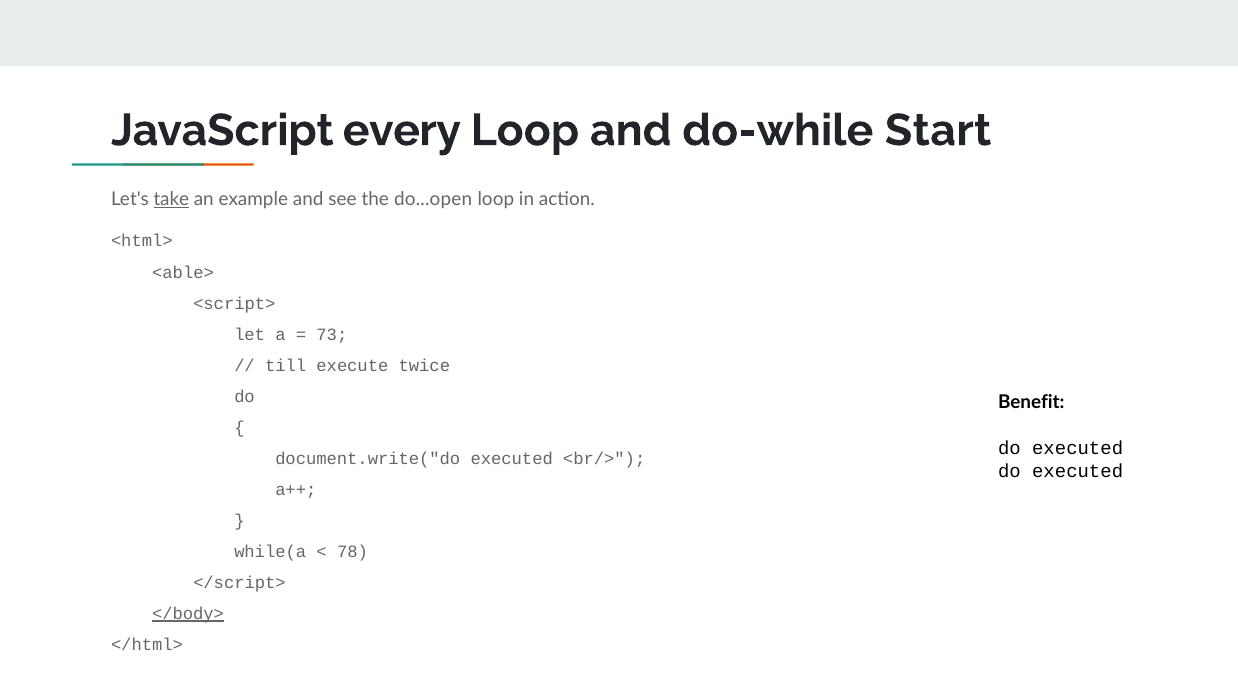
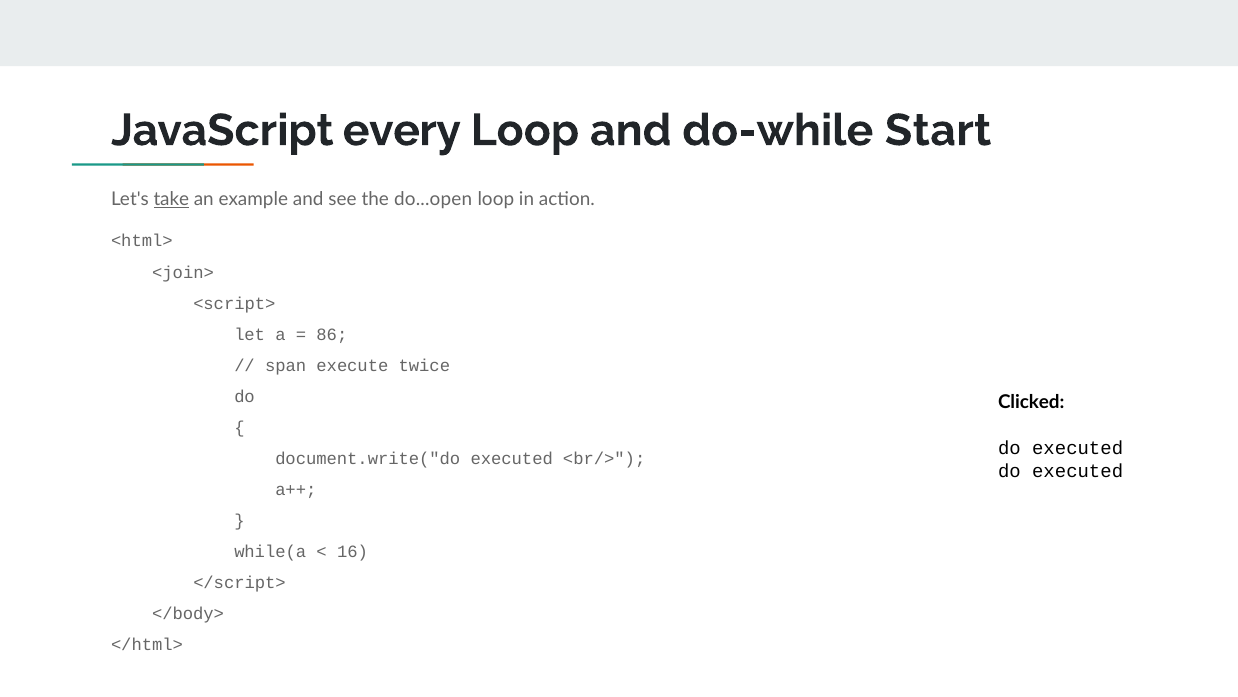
<able>: <able> -> <join>
73: 73 -> 86
till: till -> span
Benefit: Benefit -> Clicked
78: 78 -> 16
</body> underline: present -> none
